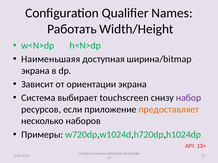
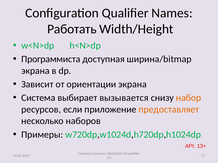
Наименьшаяя: Наименьшаяя -> Программиста
touchscreen: touchscreen -> вызывается
набор colour: purple -> orange
